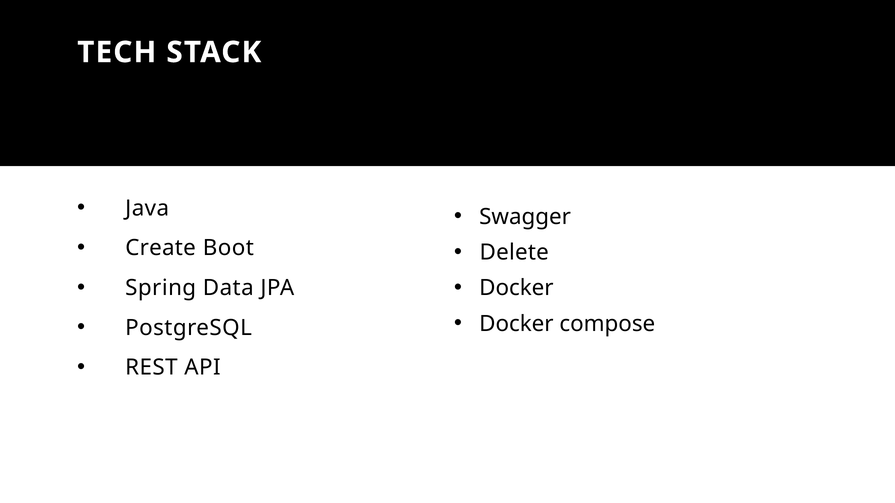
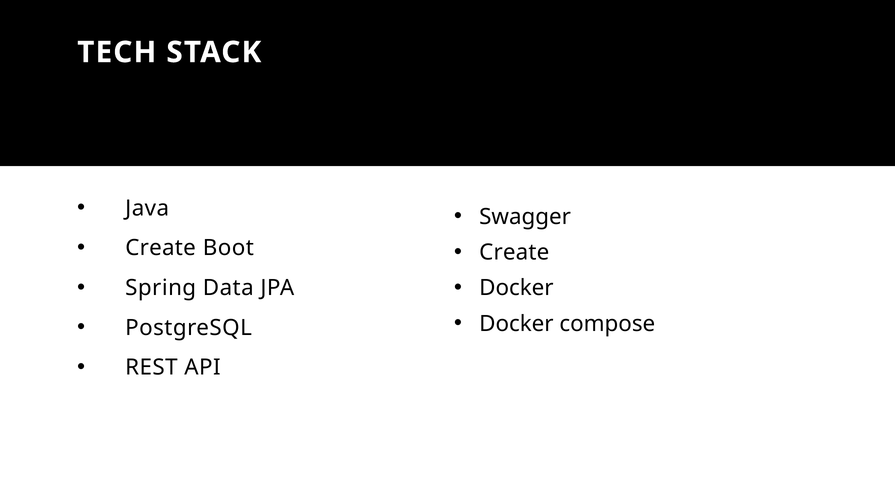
Delete at (514, 253): Delete -> Create
